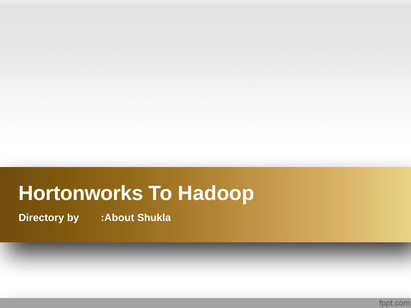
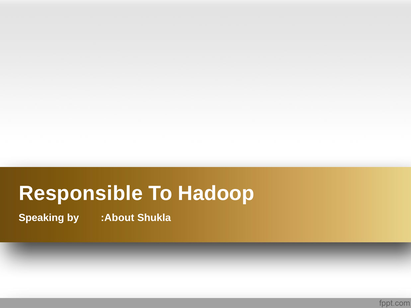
Hortonworks: Hortonworks -> Responsible
Directory: Directory -> Speaking
